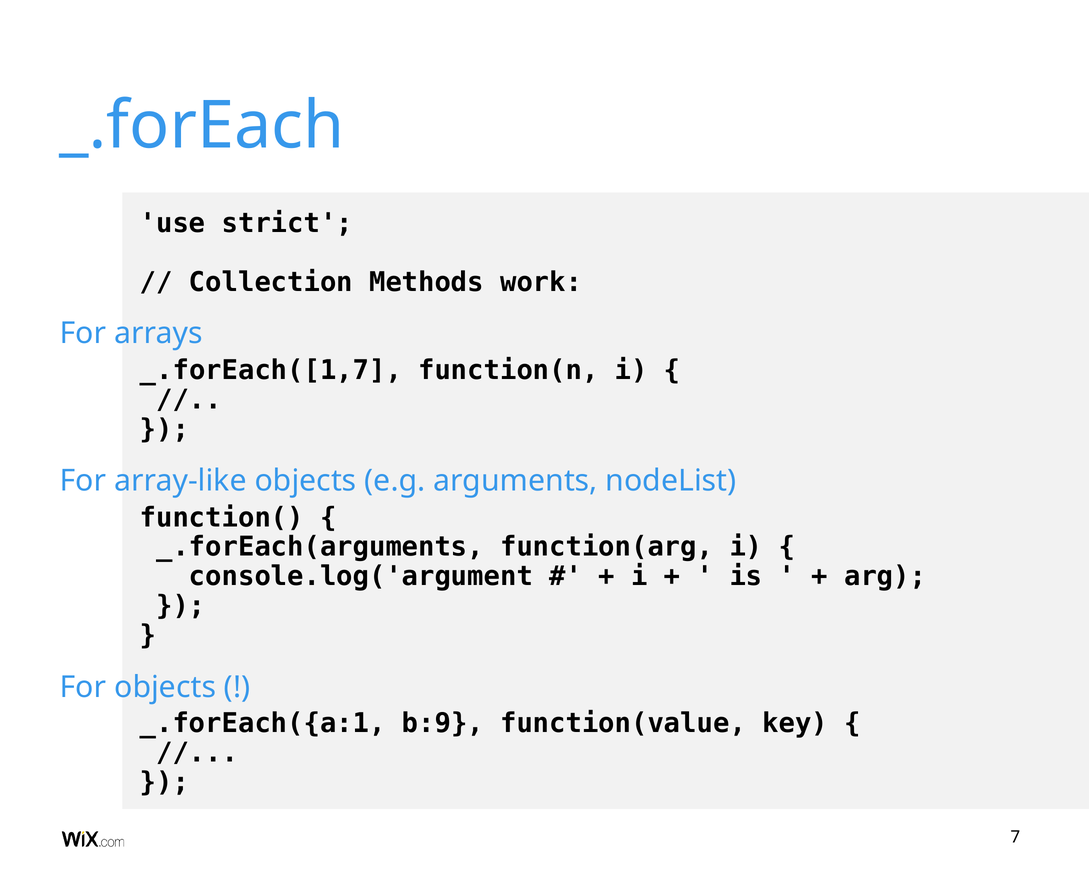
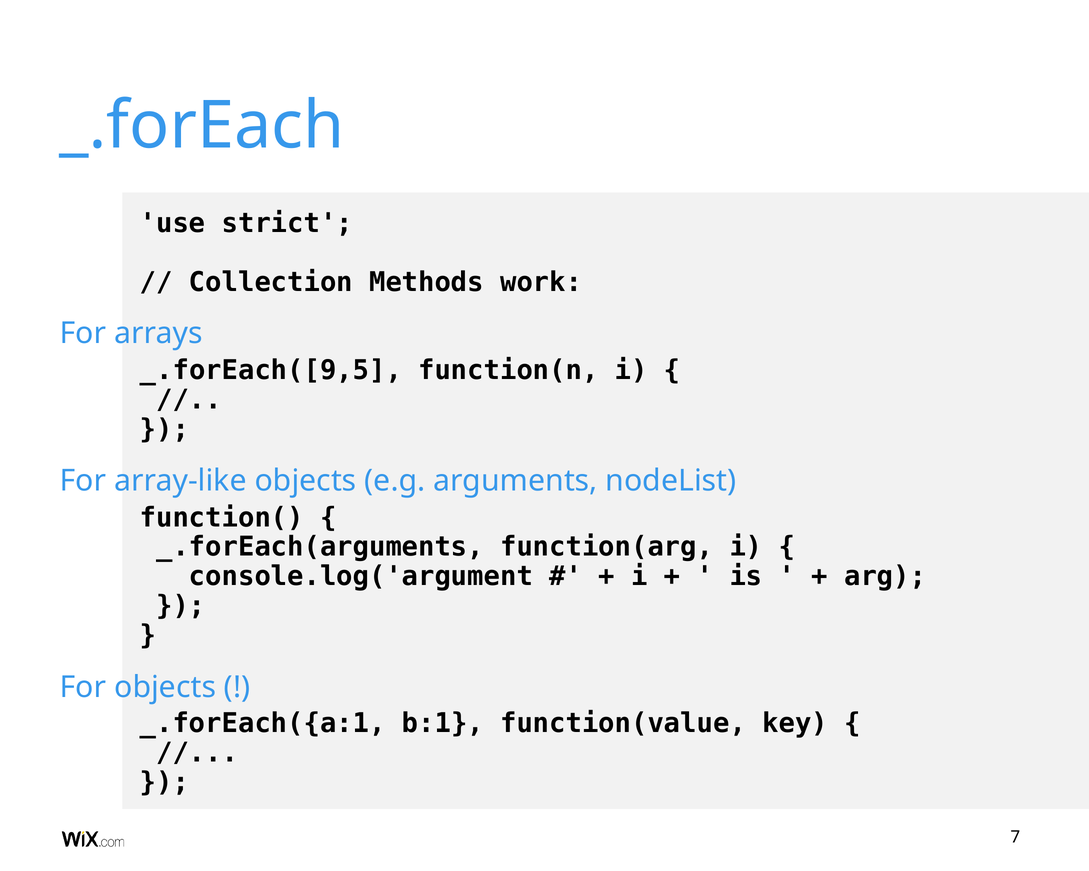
_.forEach([1,7: _.forEach([1,7 -> _.forEach([9,5
b:9: b:9 -> b:1
